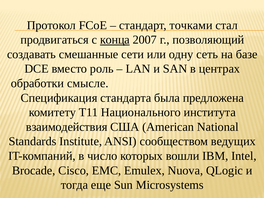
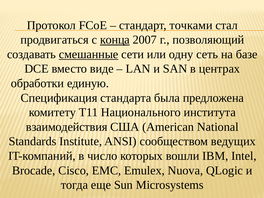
смешанные underline: none -> present
роль: роль -> виде
смысле: смысле -> единую
